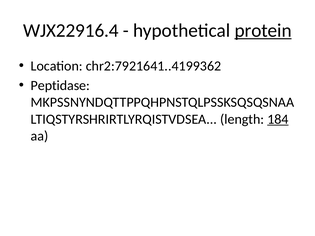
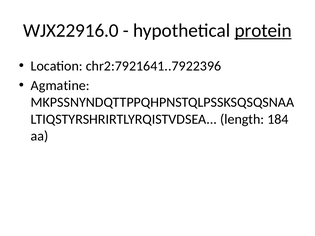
WJX22916.4: WJX22916.4 -> WJX22916.0
chr2:7921641..4199362: chr2:7921641..4199362 -> chr2:7921641..7922396
Peptidase: Peptidase -> Agmatine
184 underline: present -> none
